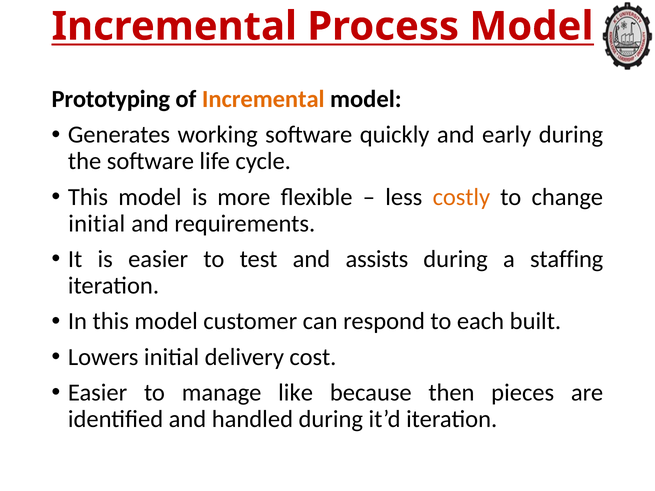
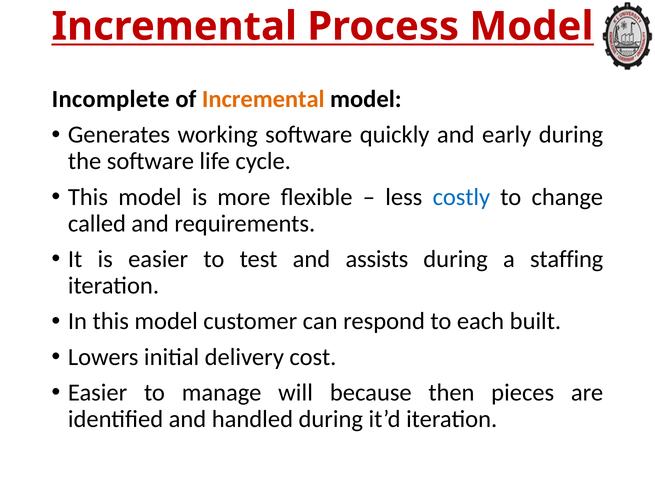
Prototyping: Prototyping -> Incomplete
costly colour: orange -> blue
initial at (97, 224): initial -> called
like: like -> will
